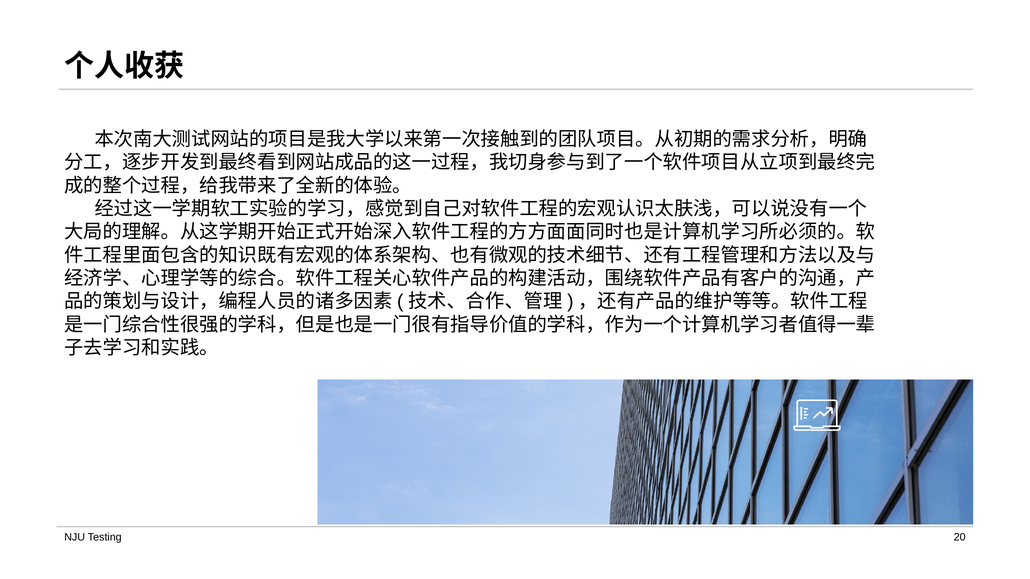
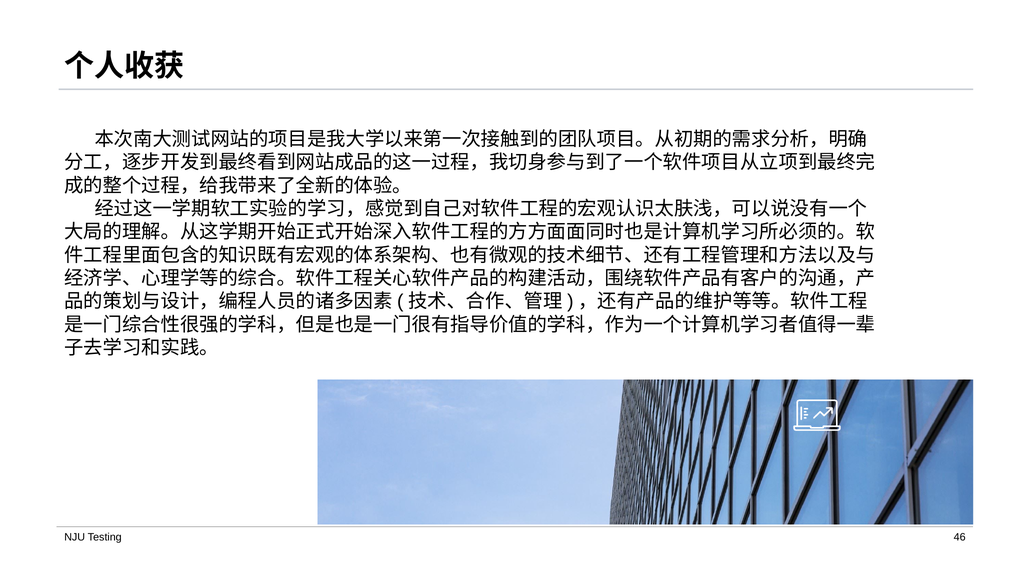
20: 20 -> 46
